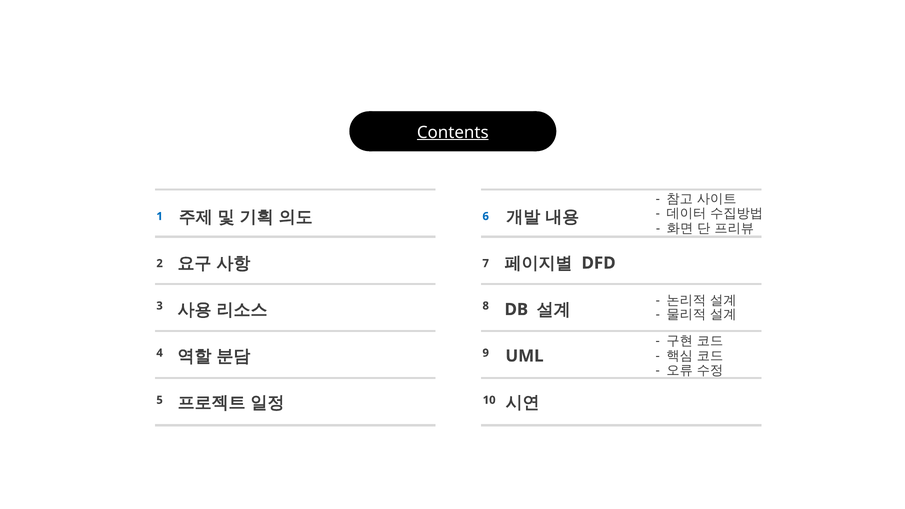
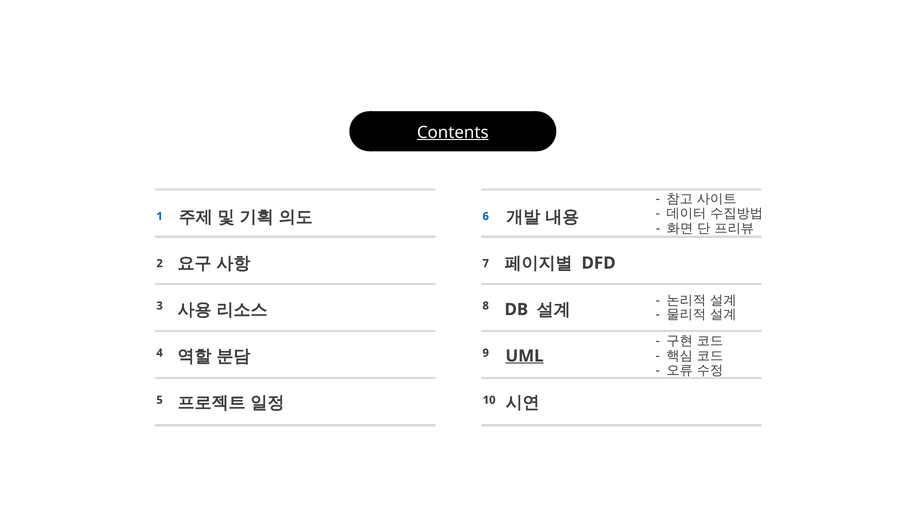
UML underline: none -> present
